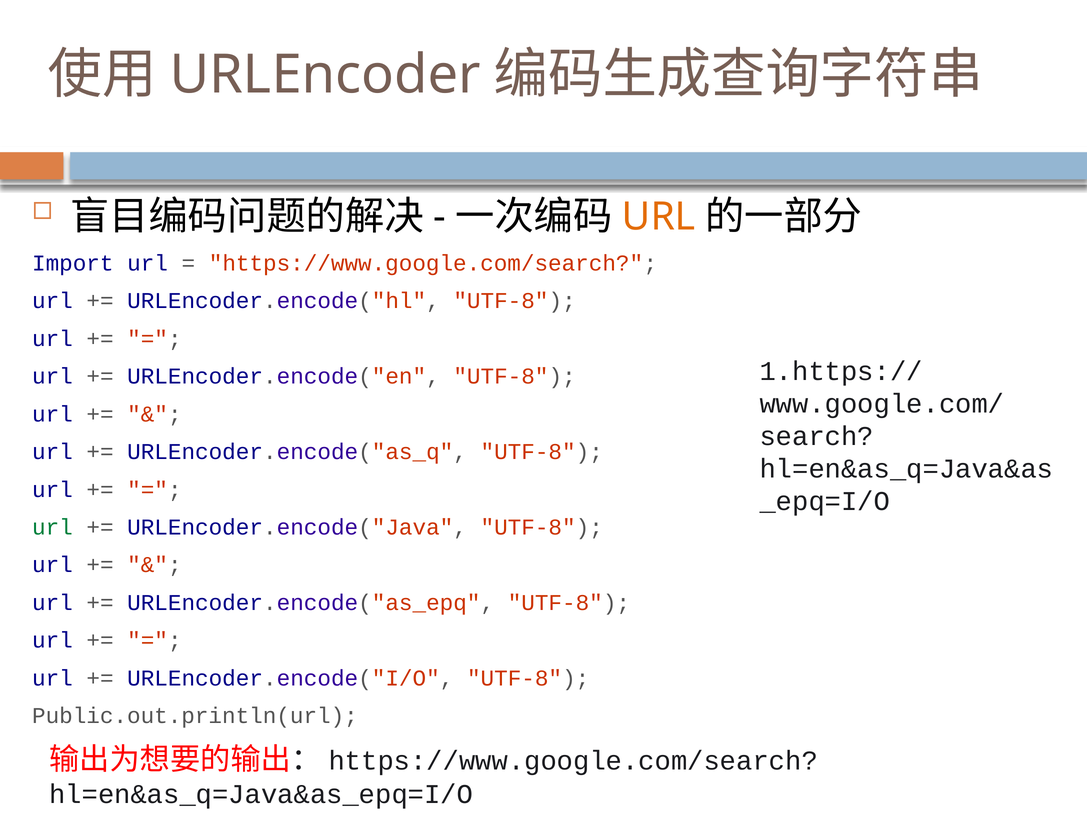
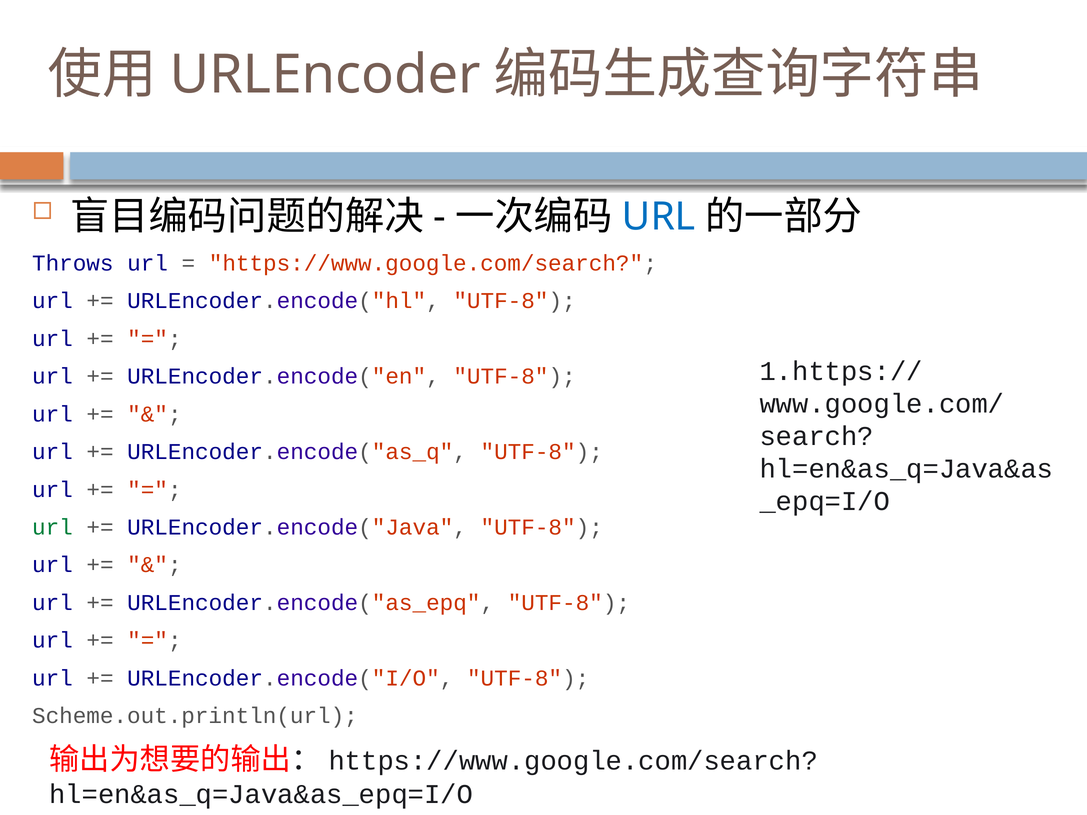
URL at (659, 217) colour: orange -> blue
Import: Import -> Throws
Public.out.println(url: Public.out.println(url -> Scheme.out.println(url
